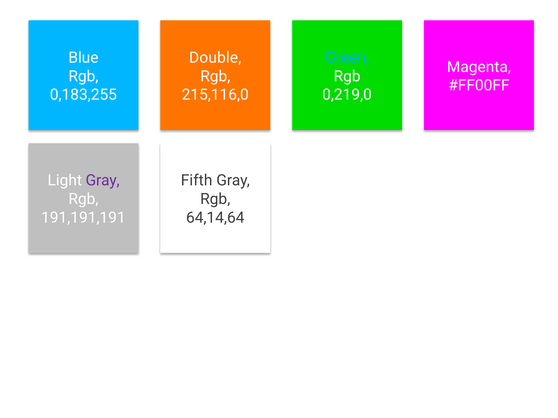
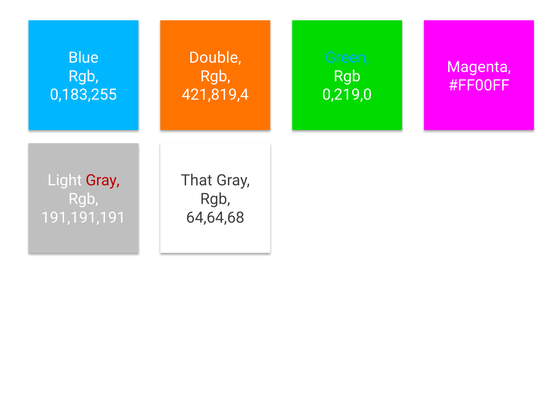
215,116,0: 215,116,0 -> 421,819,4
Gray at (103, 181) colour: purple -> red
Fifth: Fifth -> That
64,14,64: 64,14,64 -> 64,64,68
